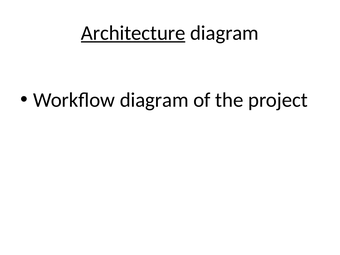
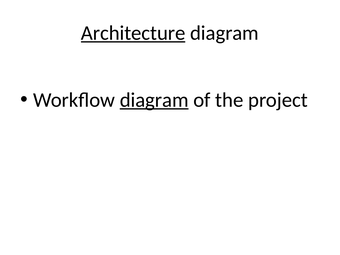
diagram at (154, 100) underline: none -> present
